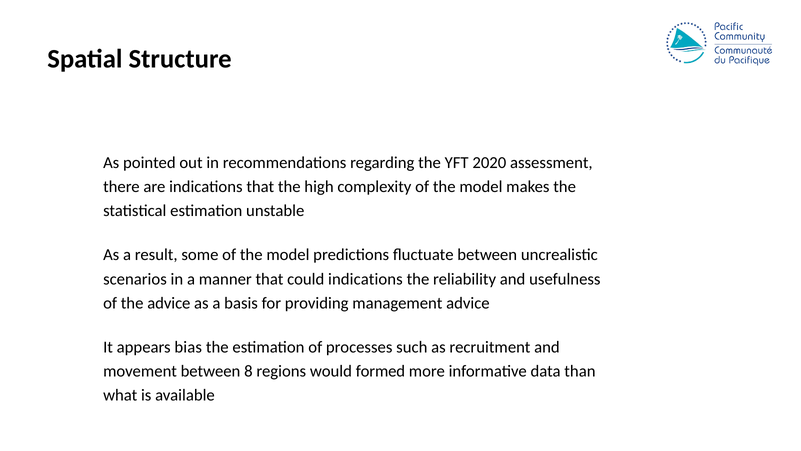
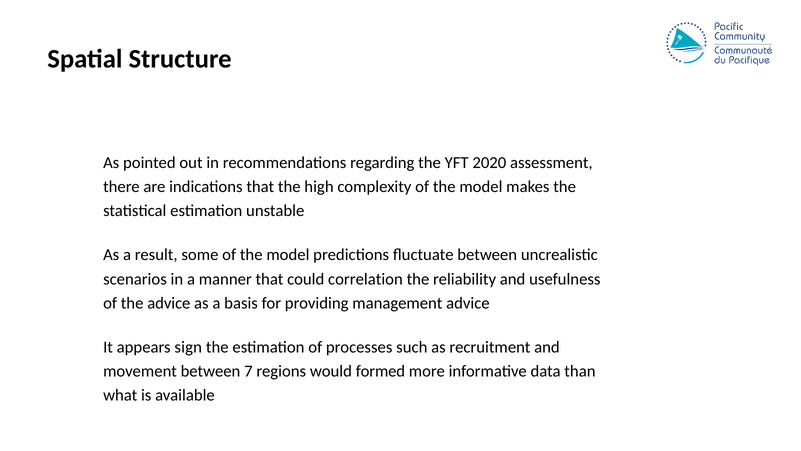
could indications: indications -> correlation
bias: bias -> sign
8: 8 -> 7
